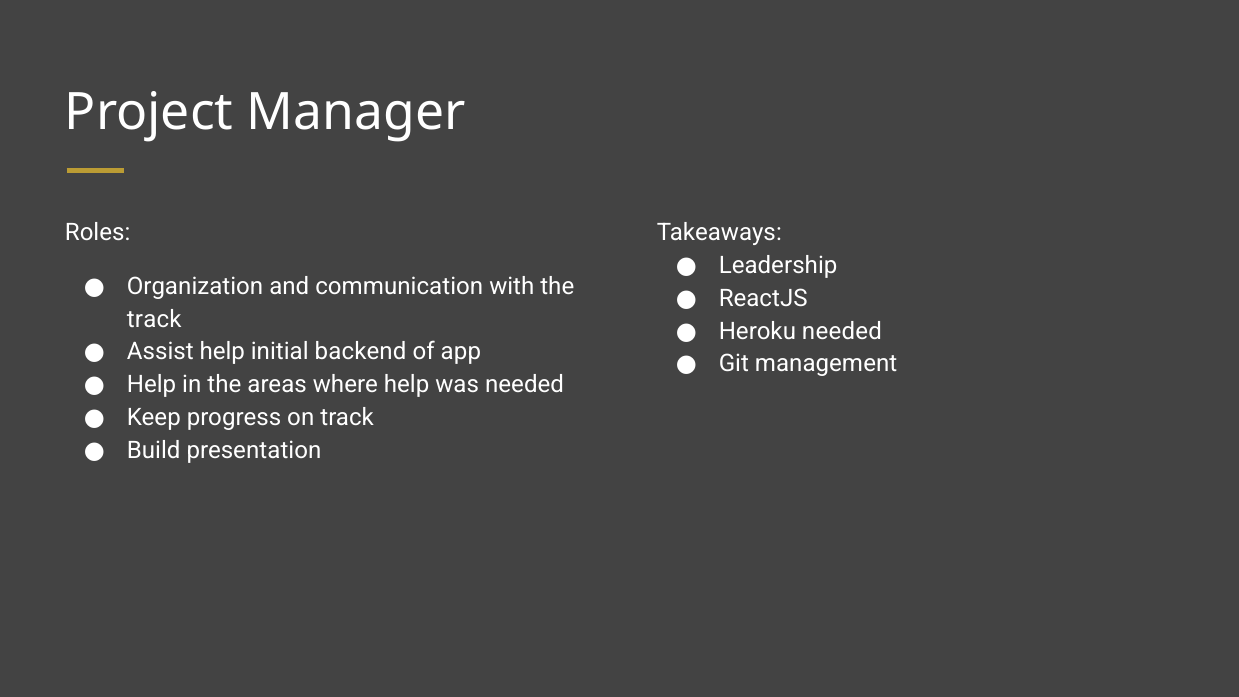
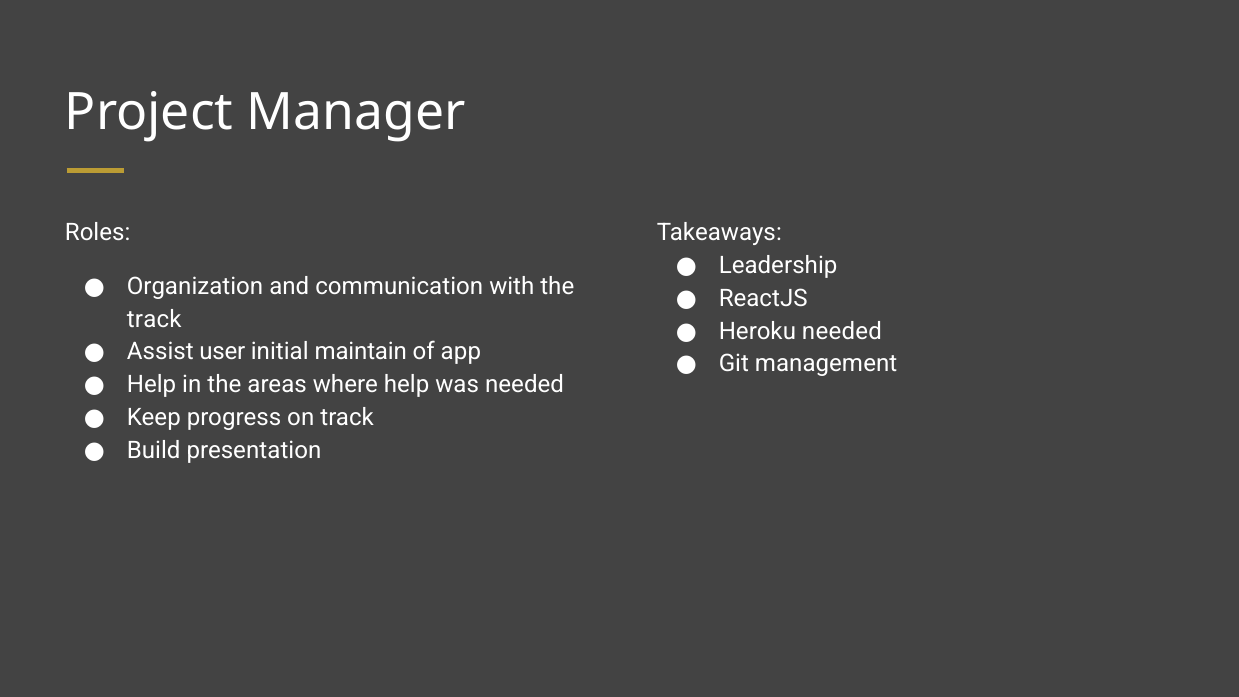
Assist help: help -> user
backend: backend -> maintain
